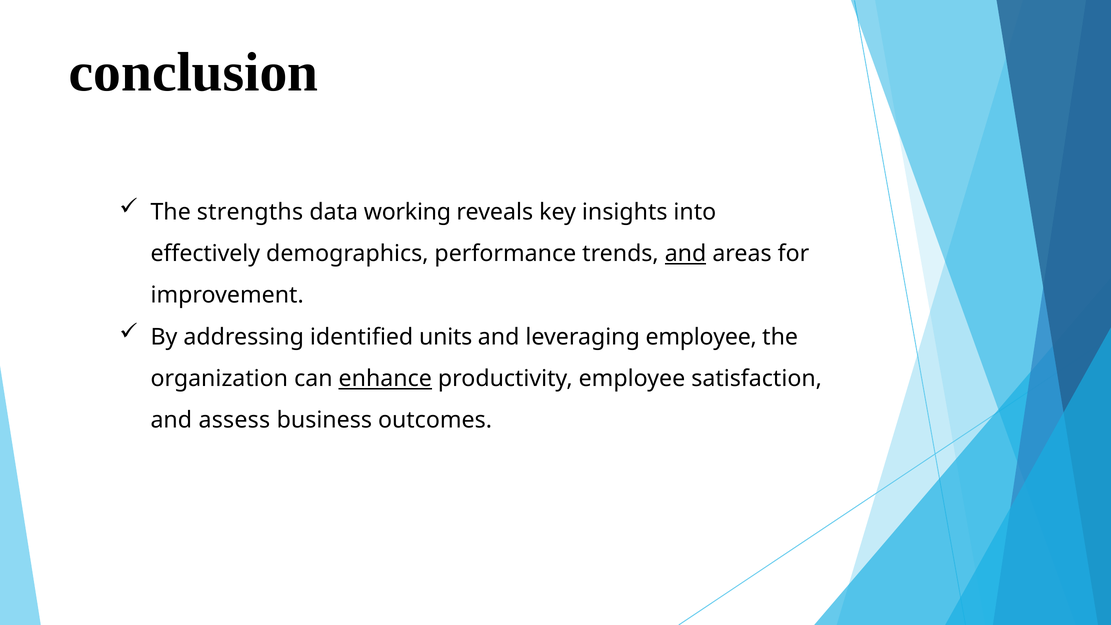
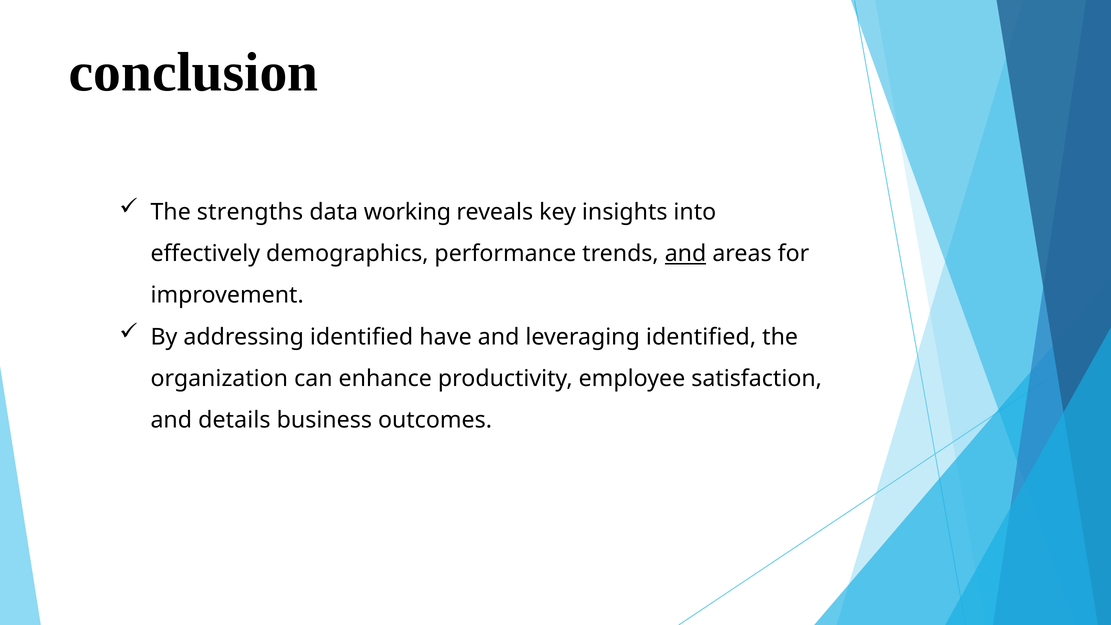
units: units -> have
leveraging employee: employee -> identified
enhance underline: present -> none
assess: assess -> details
